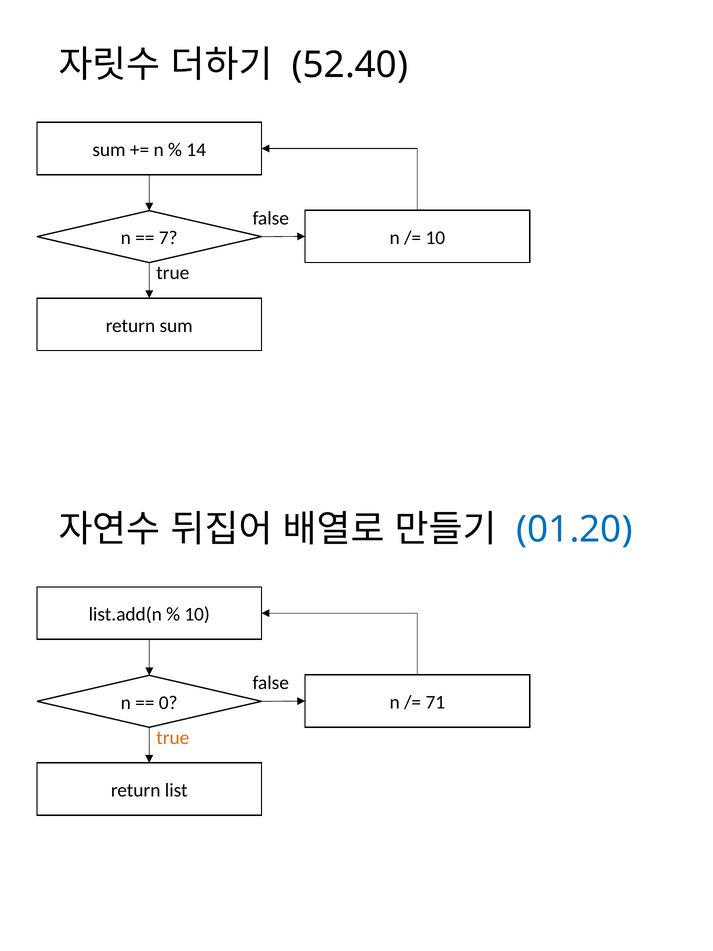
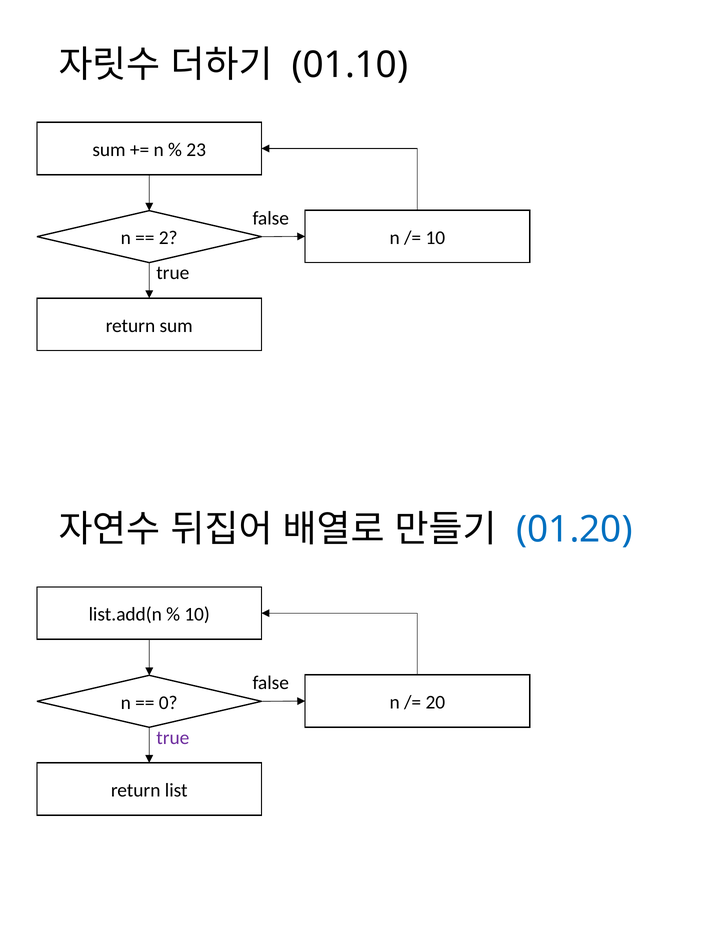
52.40: 52.40 -> 01.10
14: 14 -> 23
7: 7 -> 2
71: 71 -> 20
true at (173, 738) colour: orange -> purple
